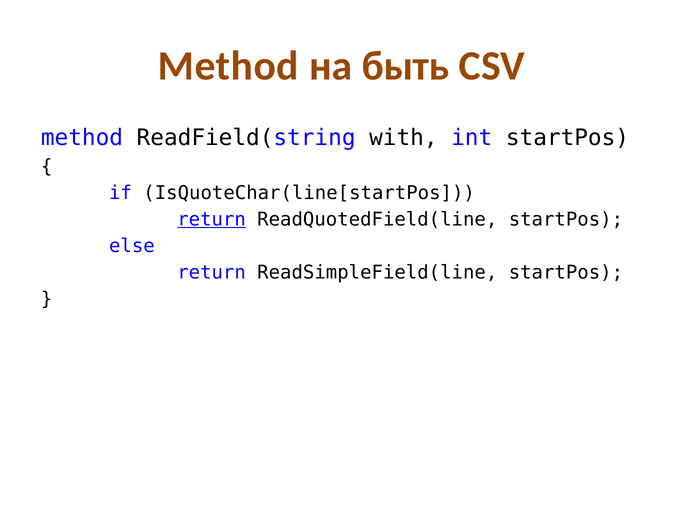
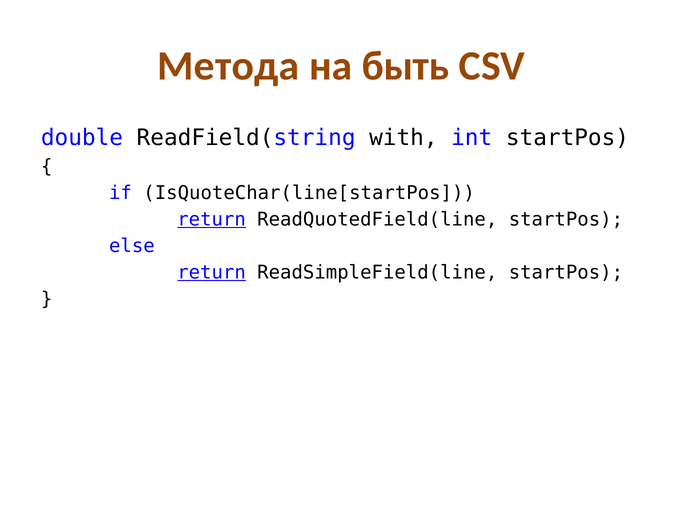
Method at (228, 66): Method -> Метода
method at (82, 138): method -> double
return at (212, 273) underline: none -> present
